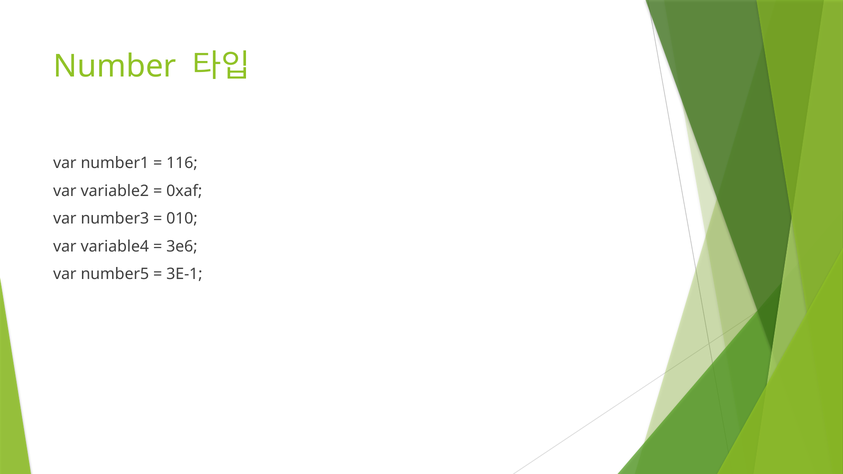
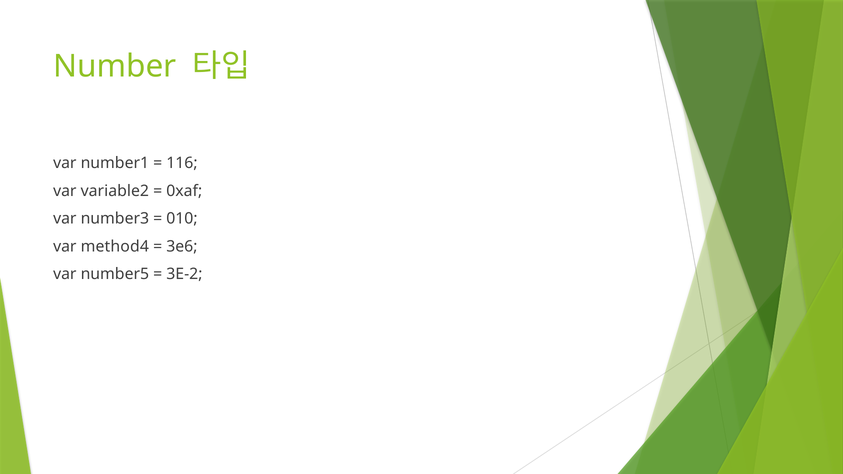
variable4: variable4 -> method4
3E-1: 3E-1 -> 3E-2
